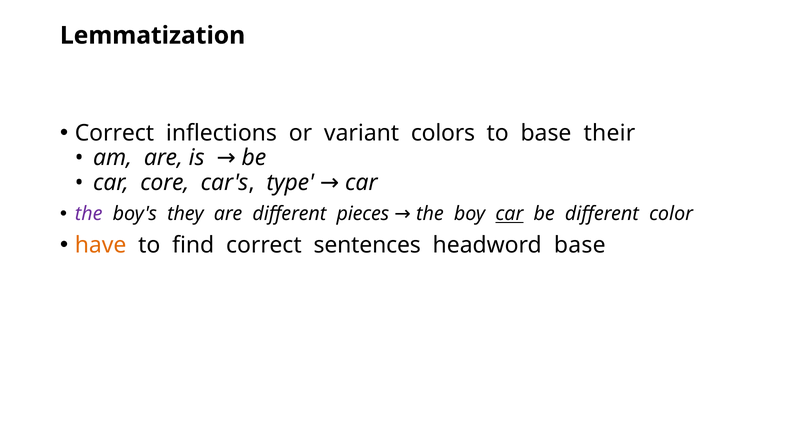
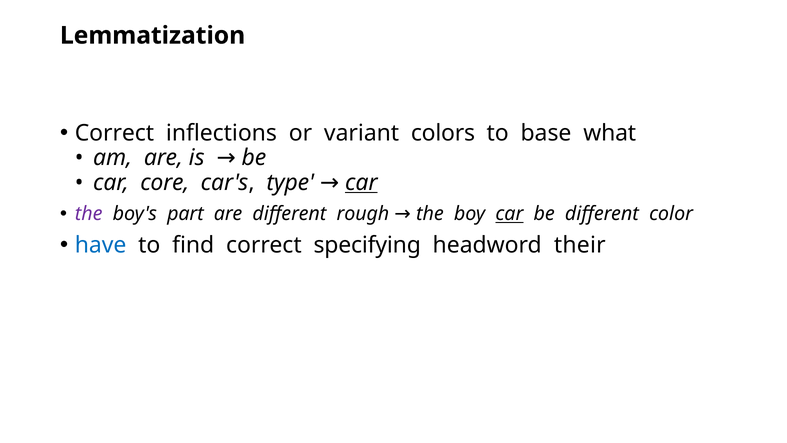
their: their -> what
car at (361, 183) underline: none -> present
they: they -> part
pieces: pieces -> rough
have colour: orange -> blue
sentences: sentences -> specifying
headword base: base -> their
